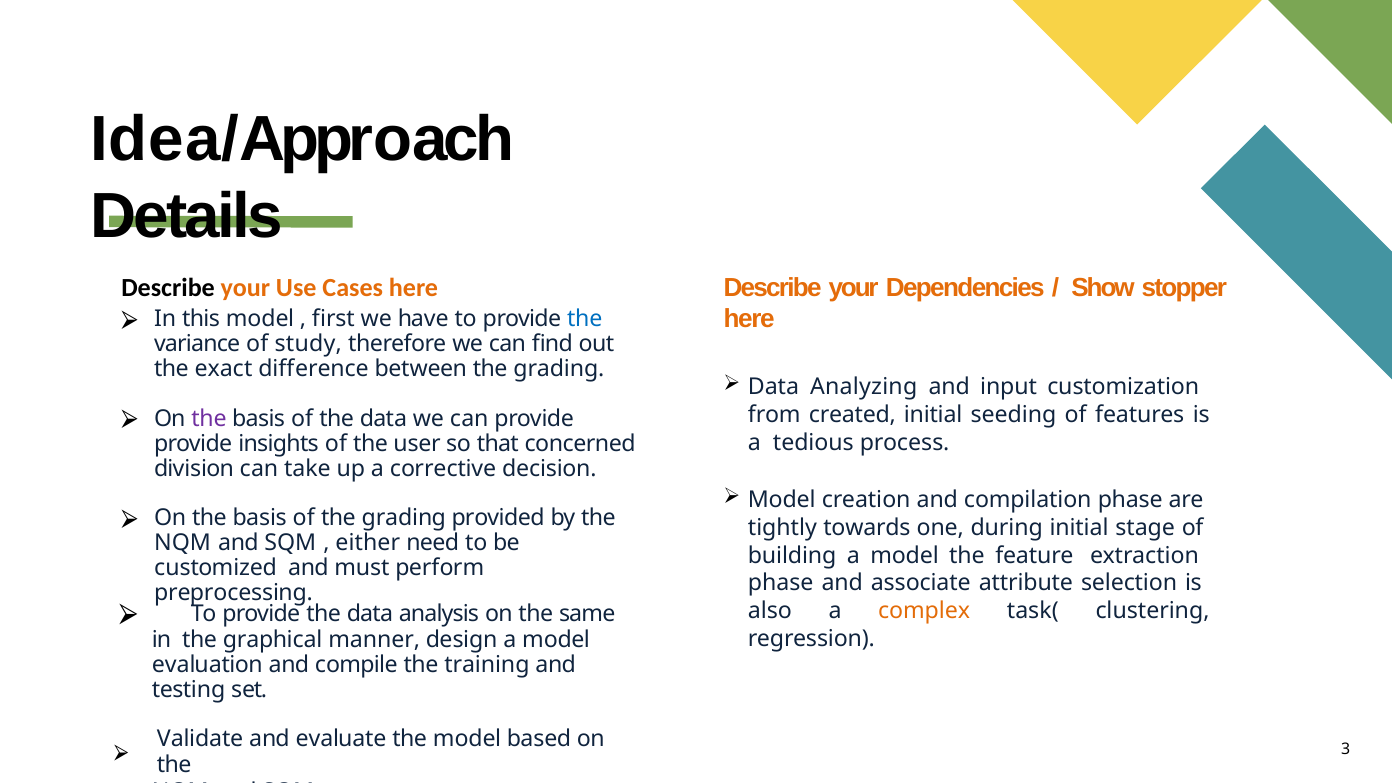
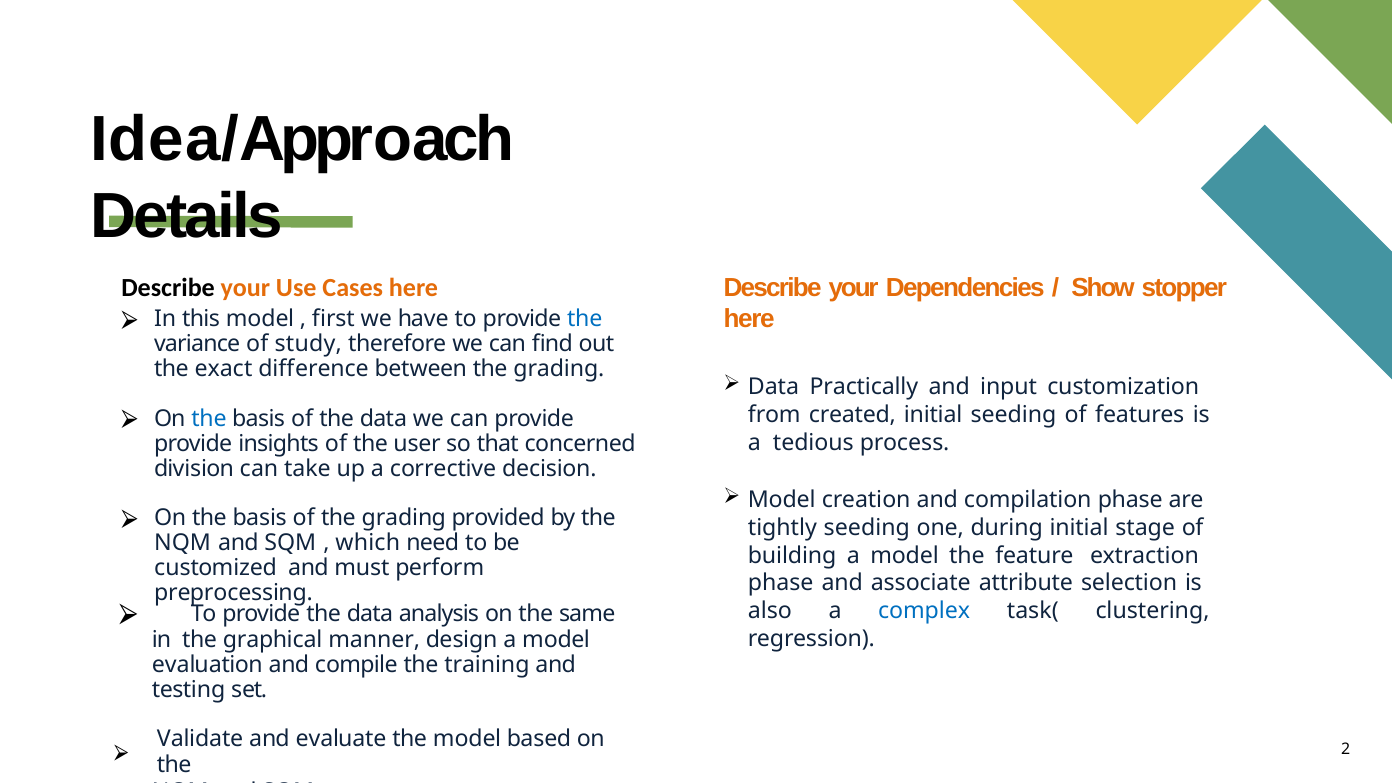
Analyzing: Analyzing -> Practically
the at (209, 418) colour: purple -> blue
tightly towards: towards -> seeding
either: either -> which
complex colour: orange -> blue
3: 3 -> 2
